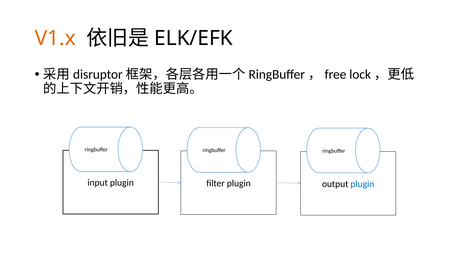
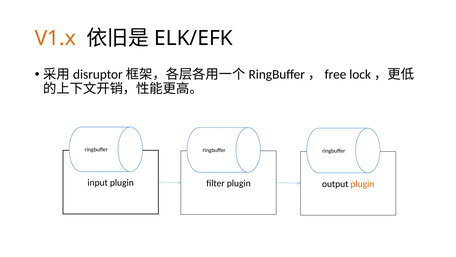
plugin at (362, 184) colour: blue -> orange
